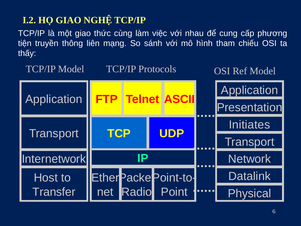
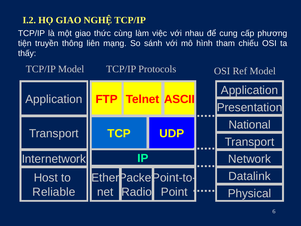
Initiates: Initiates -> National
Transfer: Transfer -> Reliable
